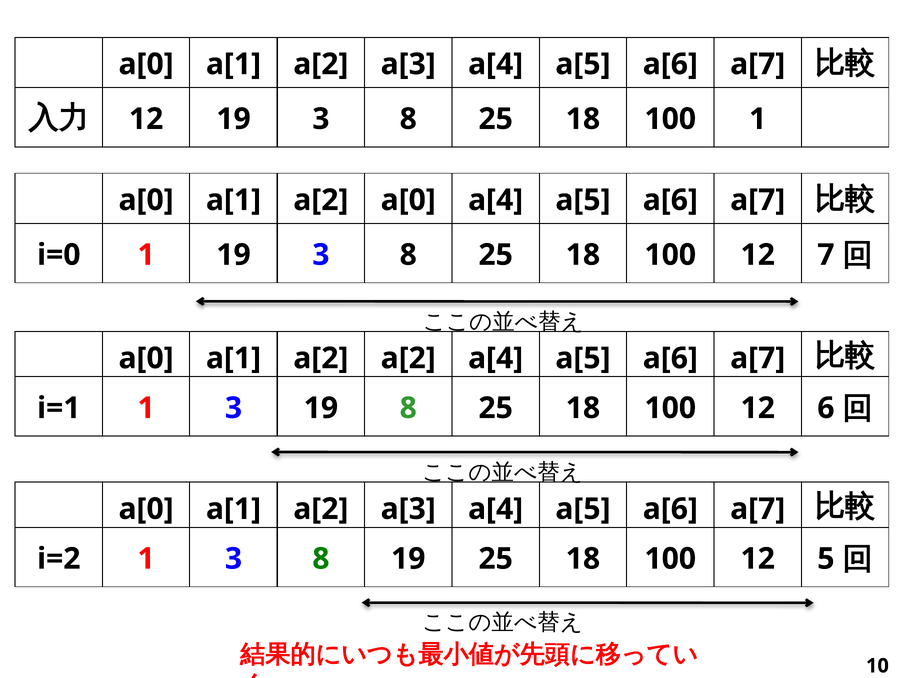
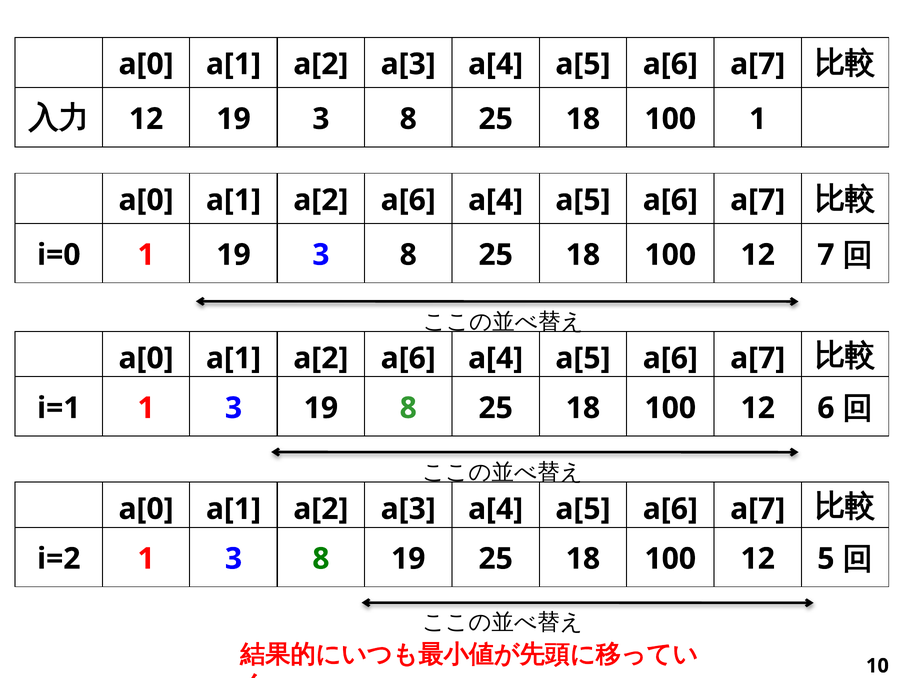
a[0 at (408, 200): a[0 -> a[6
a[2 at (408, 358): a[2 -> a[6
